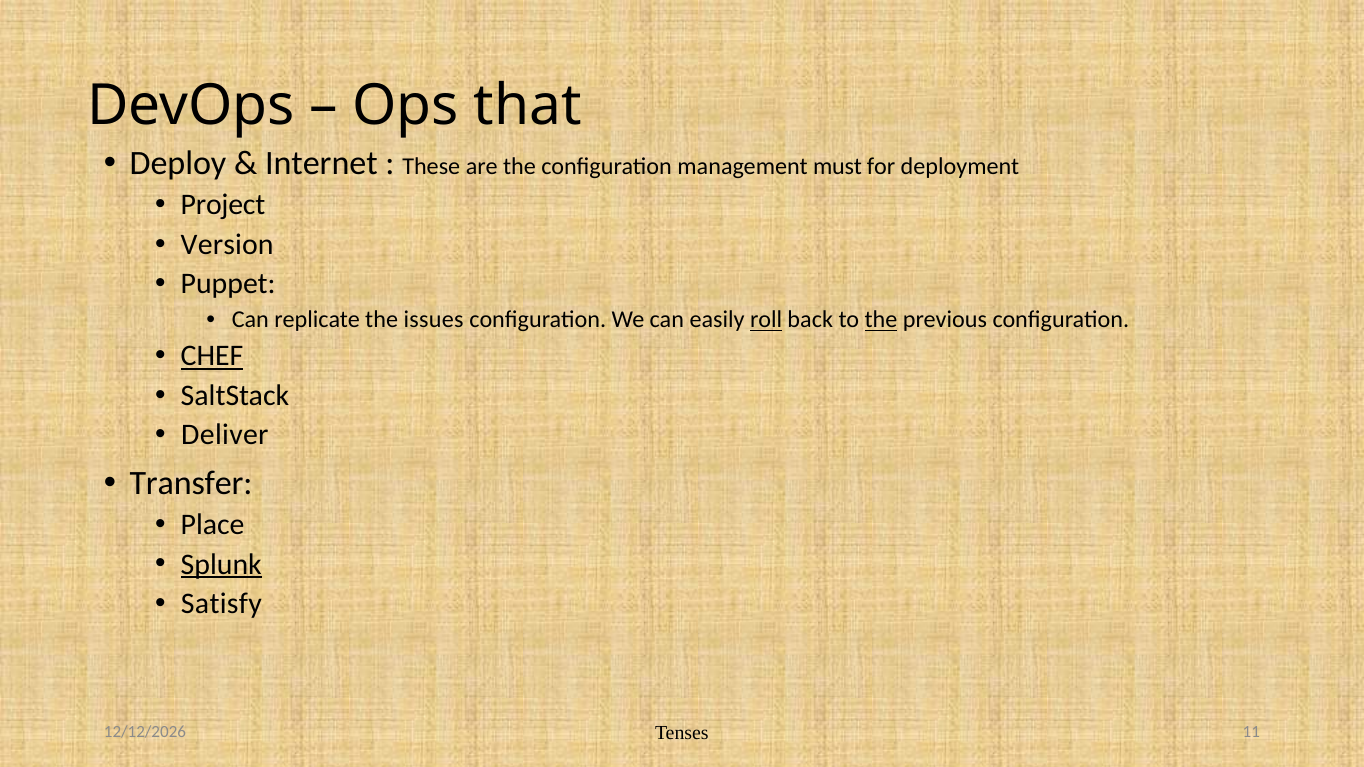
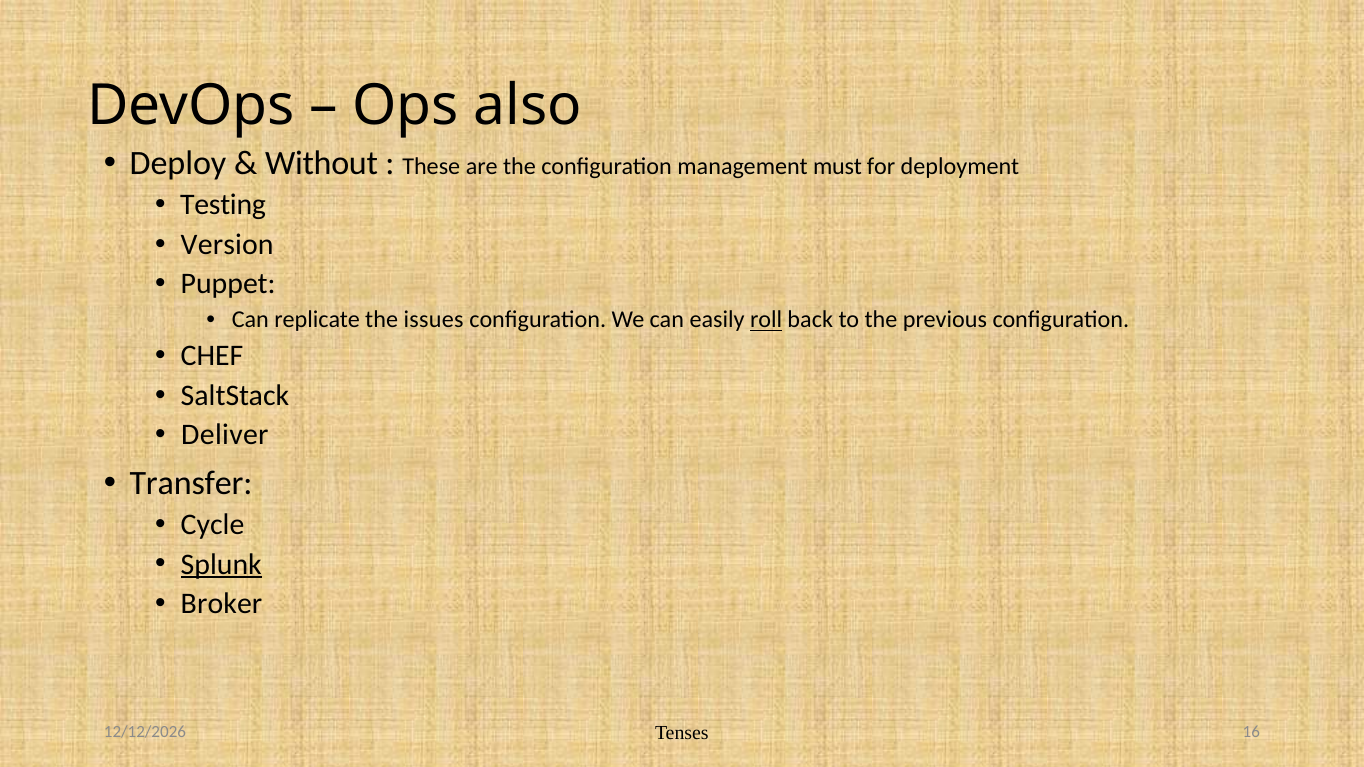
that: that -> also
Internet: Internet -> Without
Project: Project -> Testing
the at (881, 320) underline: present -> none
CHEF underline: present -> none
Place: Place -> Cycle
Satisfy: Satisfy -> Broker
11: 11 -> 16
